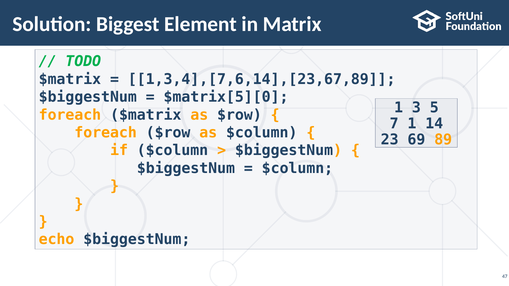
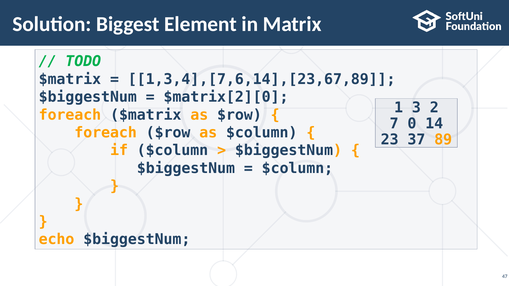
$matrix[5][0: $matrix[5][0 -> $matrix[2][0
5: 5 -> 2
7 1: 1 -> 0
69: 69 -> 37
